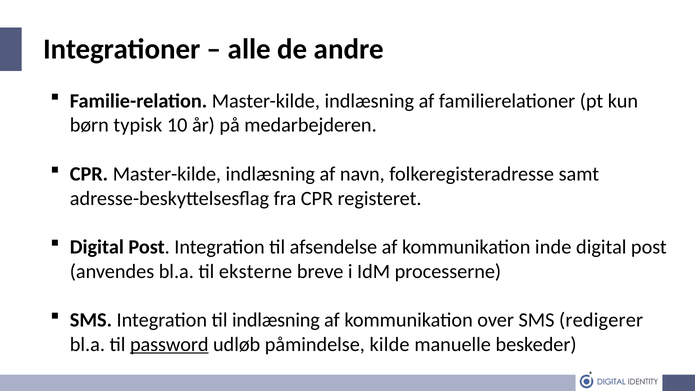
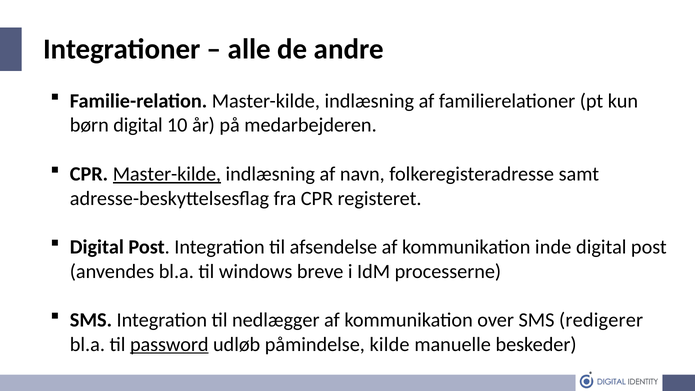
børn typisk: typisk -> digital
Master-kilde at (167, 174) underline: none -> present
eksterne: eksterne -> windows
til indlæsning: indlæsning -> nedlægger
